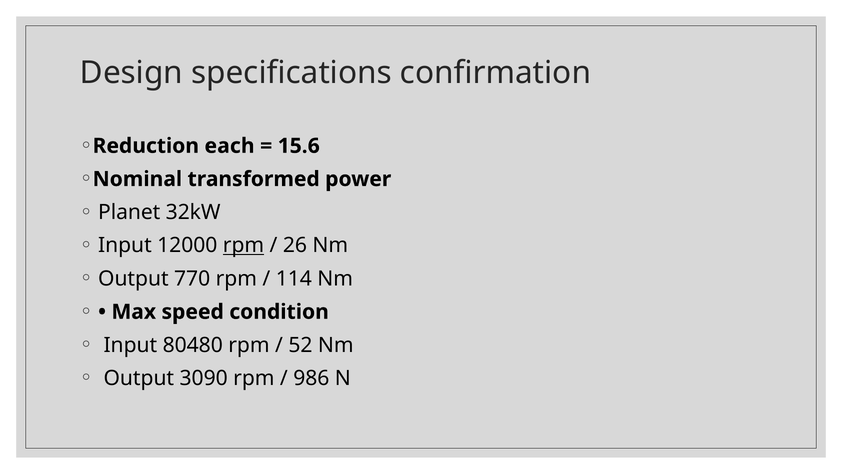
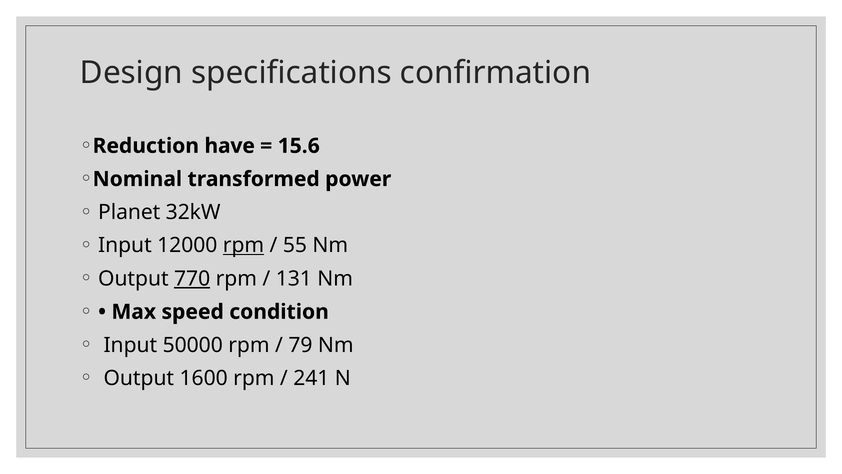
each: each -> have
26: 26 -> 55
770 underline: none -> present
114: 114 -> 131
80480: 80480 -> 50000
52: 52 -> 79
3090: 3090 -> 1600
986: 986 -> 241
